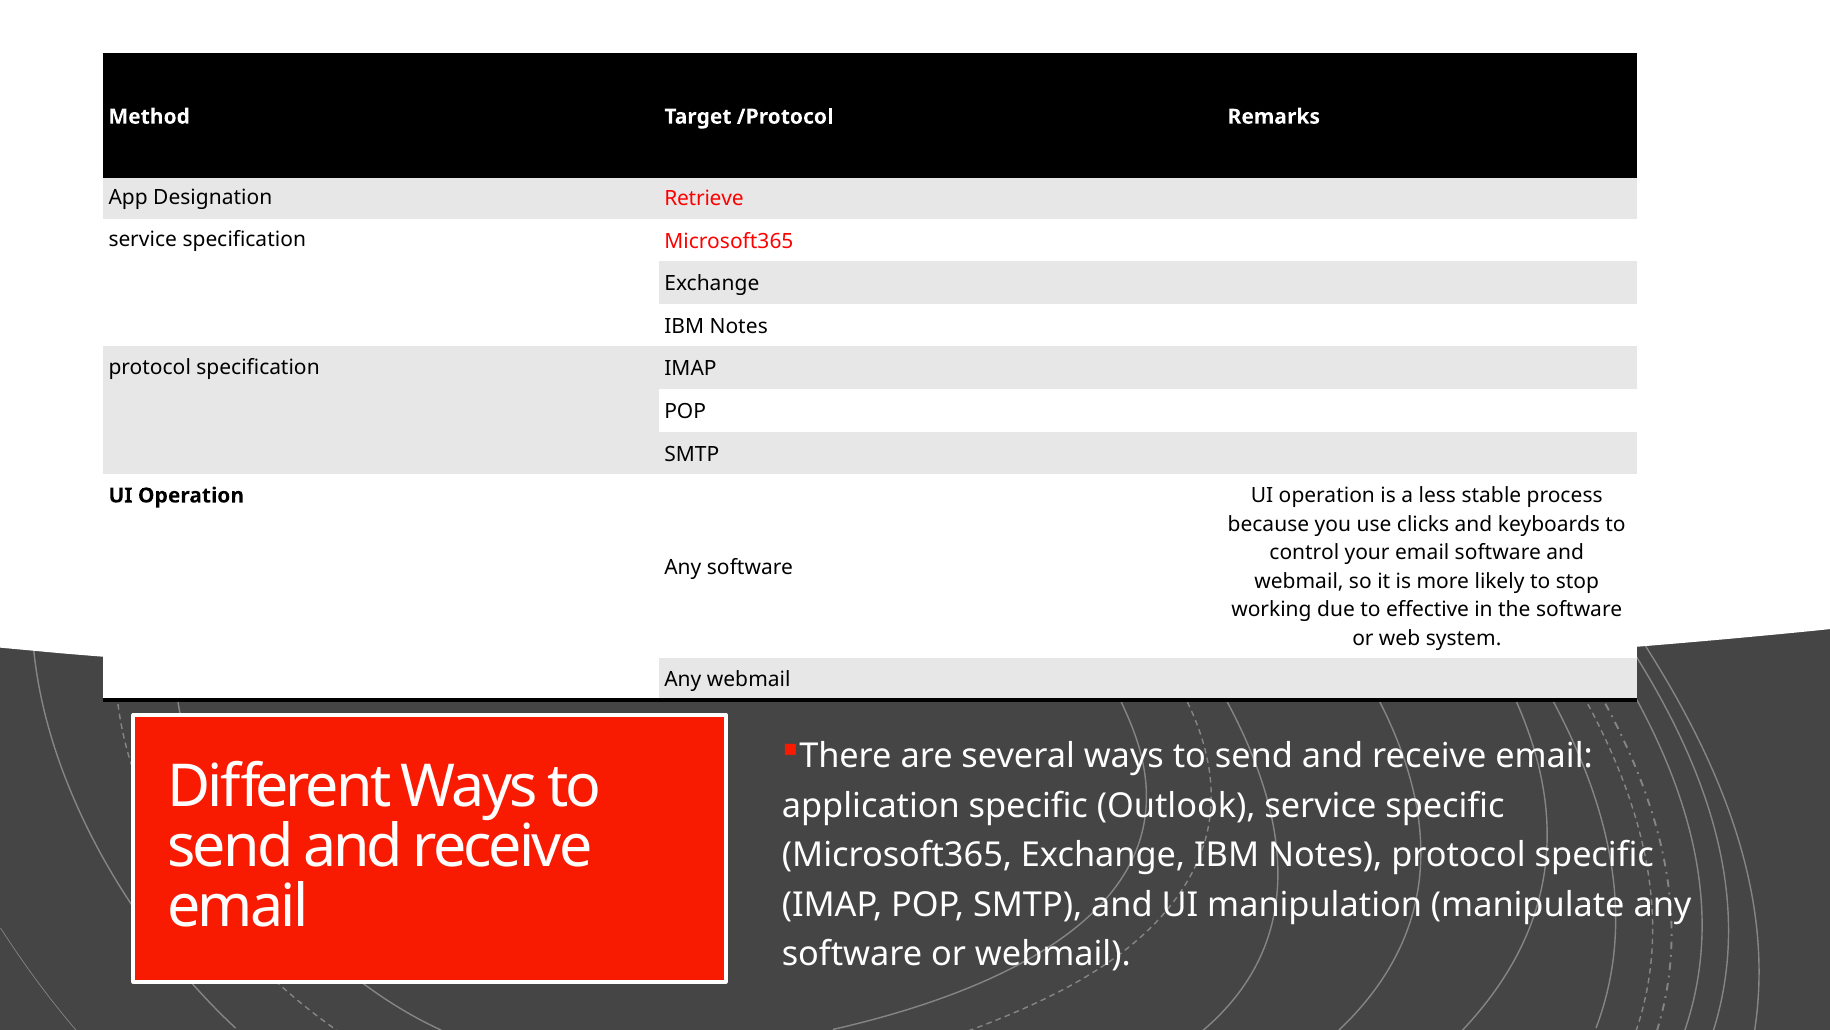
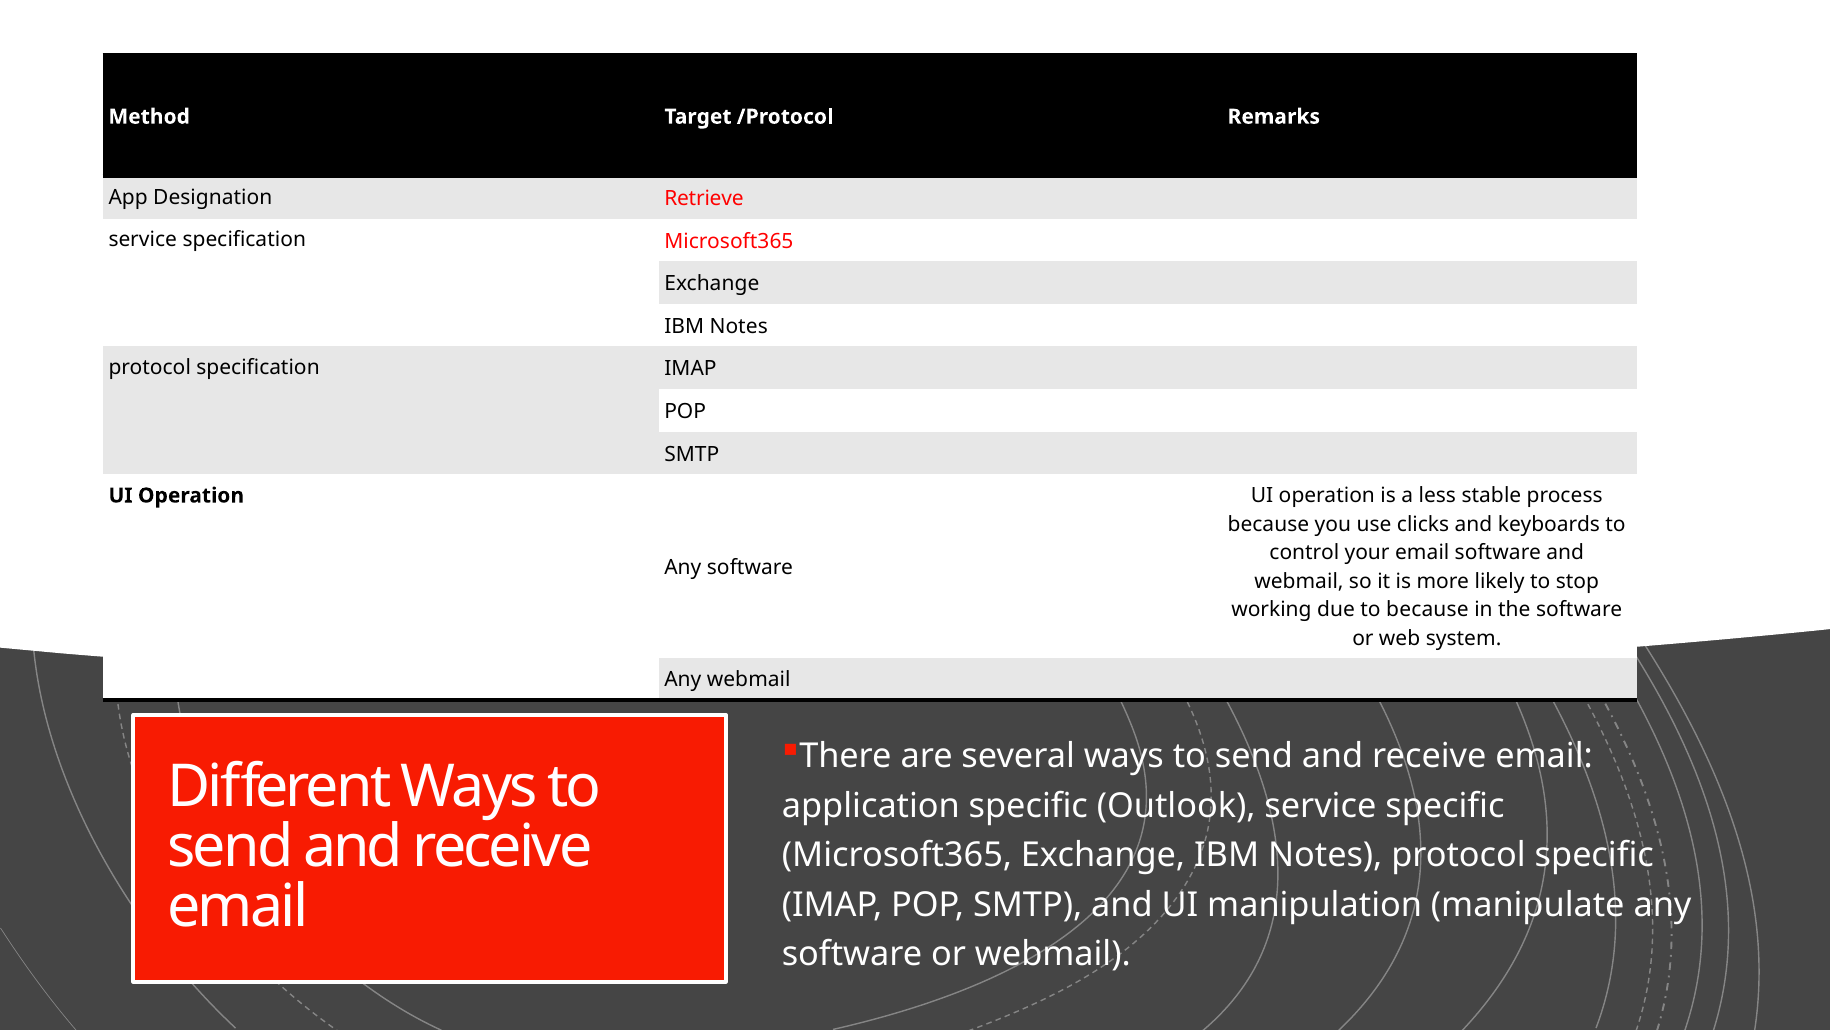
to effective: effective -> because
